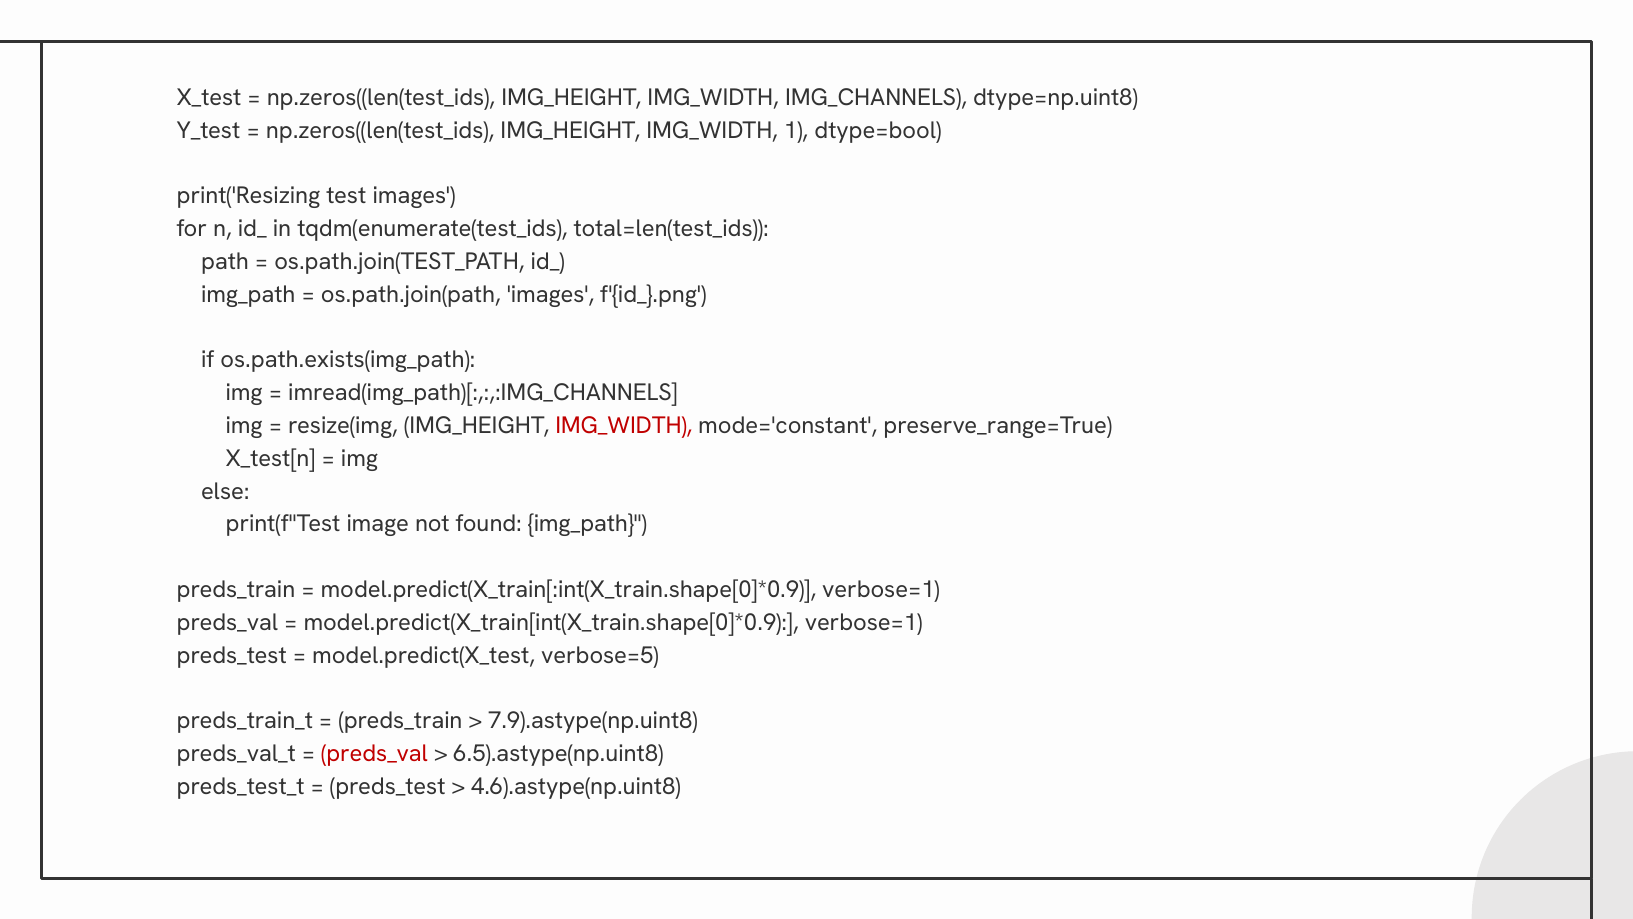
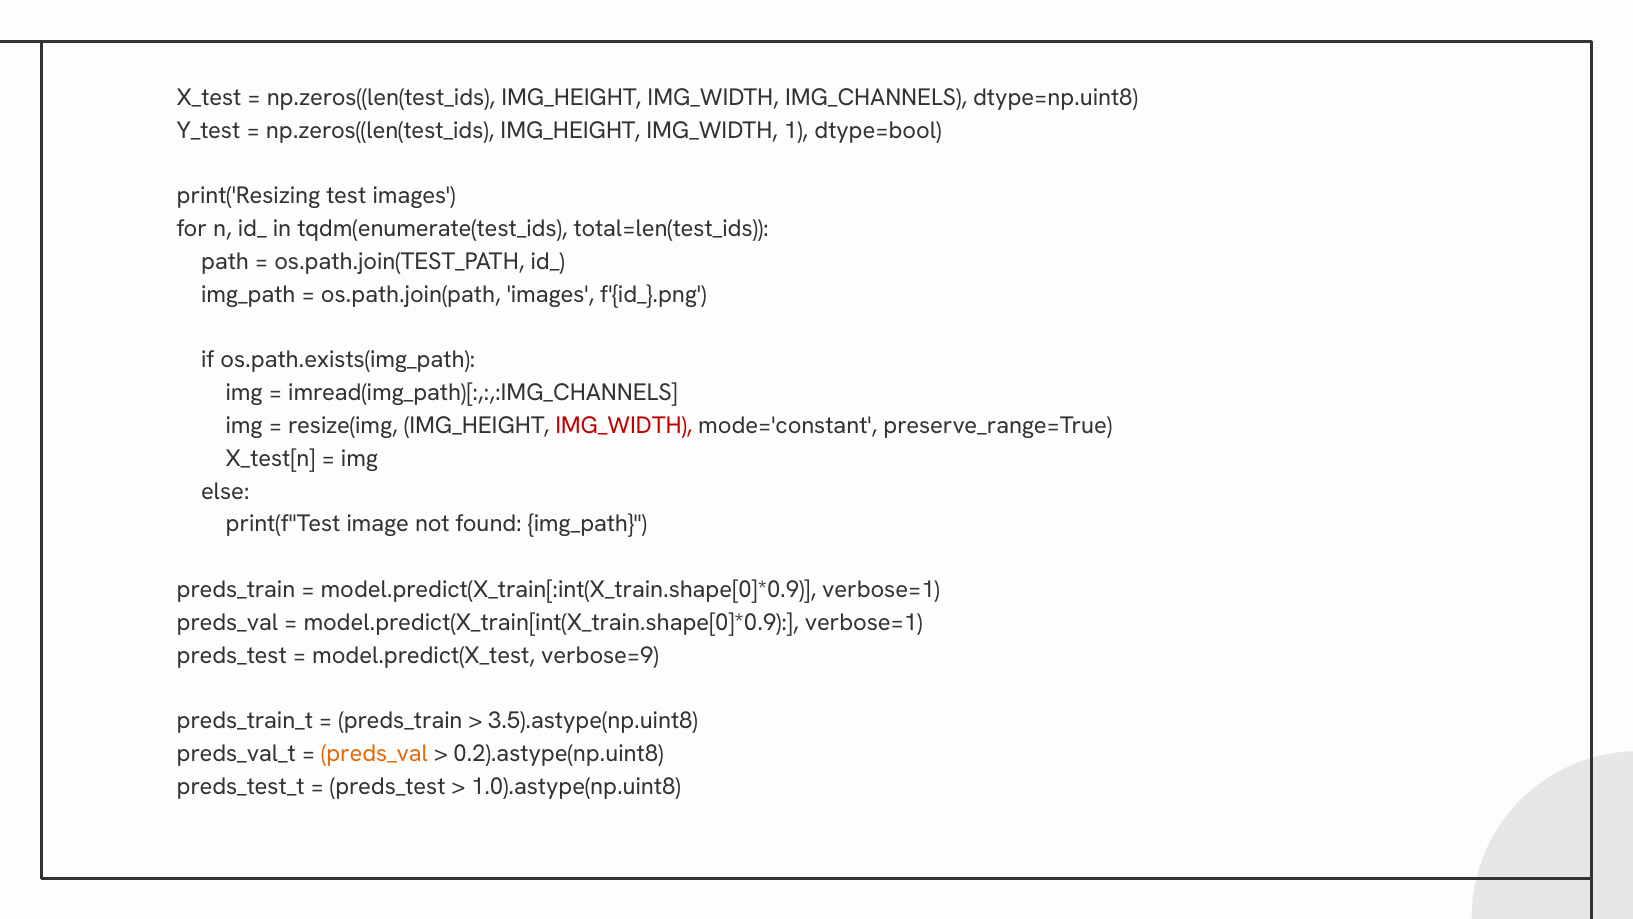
verbose=5: verbose=5 -> verbose=9
7.9).astype(np.uint8: 7.9).astype(np.uint8 -> 3.5).astype(np.uint8
preds_val at (375, 753) colour: red -> orange
6.5).astype(np.uint8: 6.5).astype(np.uint8 -> 0.2).astype(np.uint8
4.6).astype(np.uint8: 4.6).astype(np.uint8 -> 1.0).astype(np.uint8
